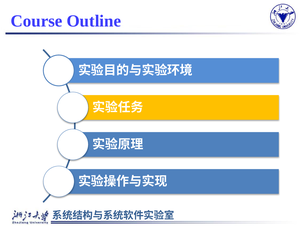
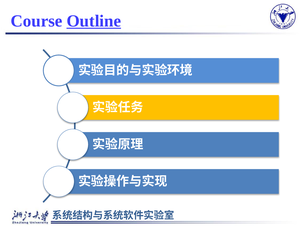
Outline underline: none -> present
